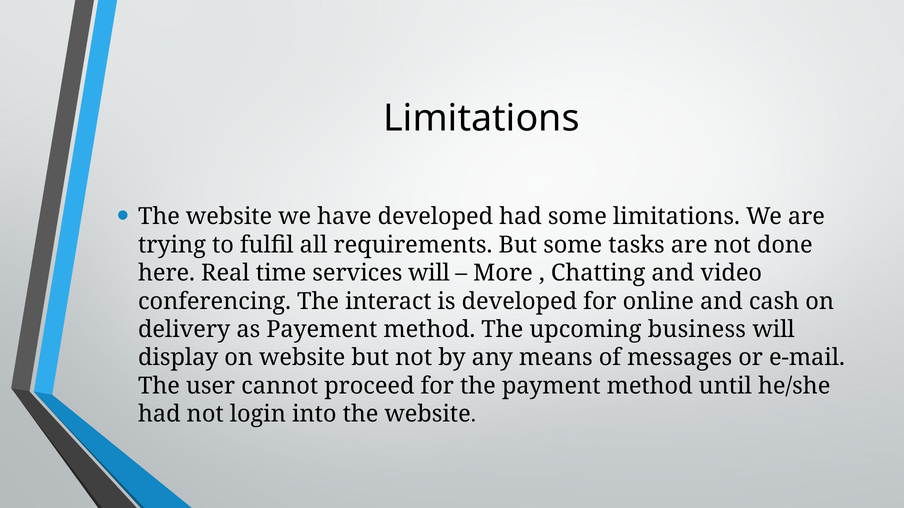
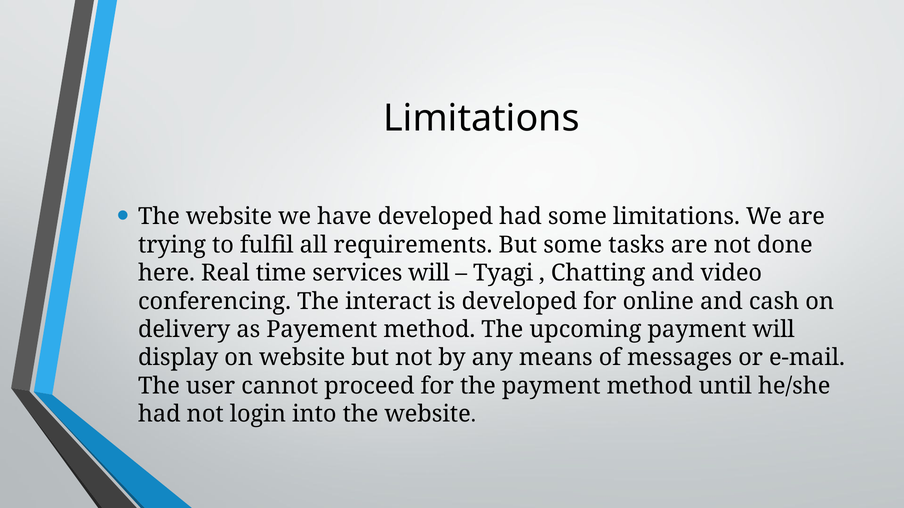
More: More -> Tyagi
upcoming business: business -> payment
